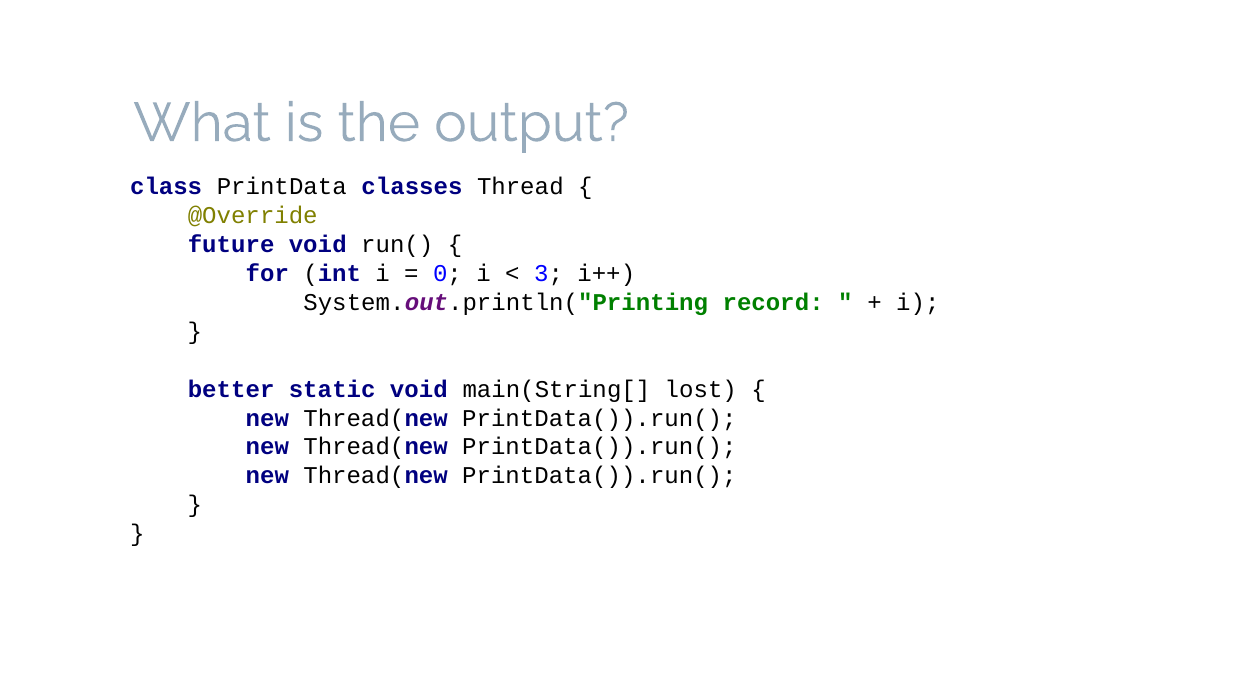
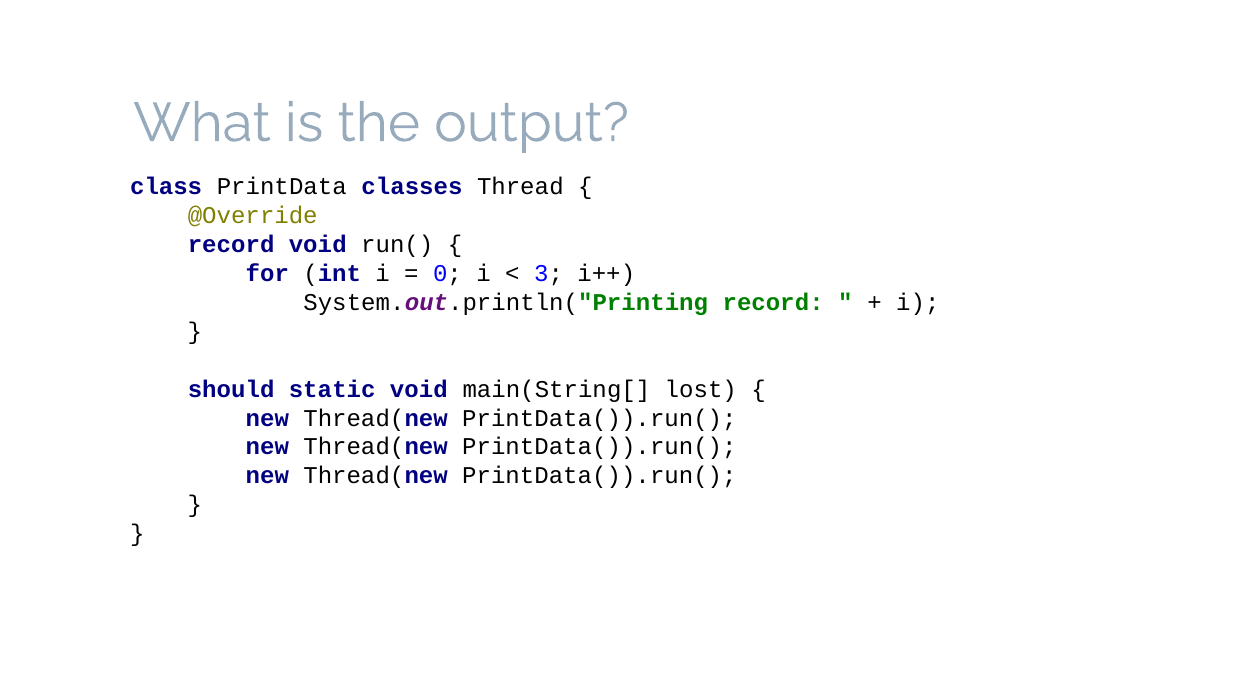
future at (231, 245): future -> record
better: better -> should
